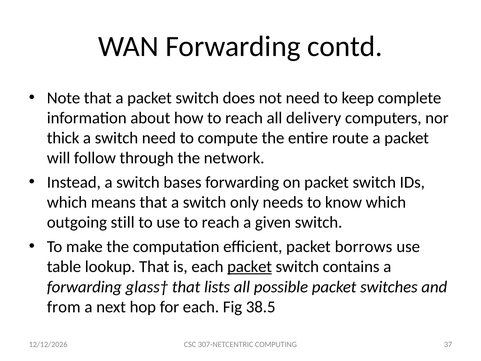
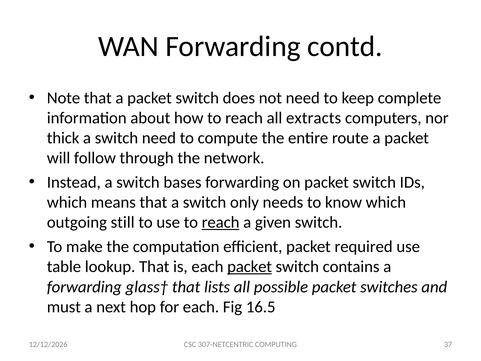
delivery: delivery -> extracts
reach at (221, 222) underline: none -> present
borrows: borrows -> required
from: from -> must
38.5: 38.5 -> 16.5
